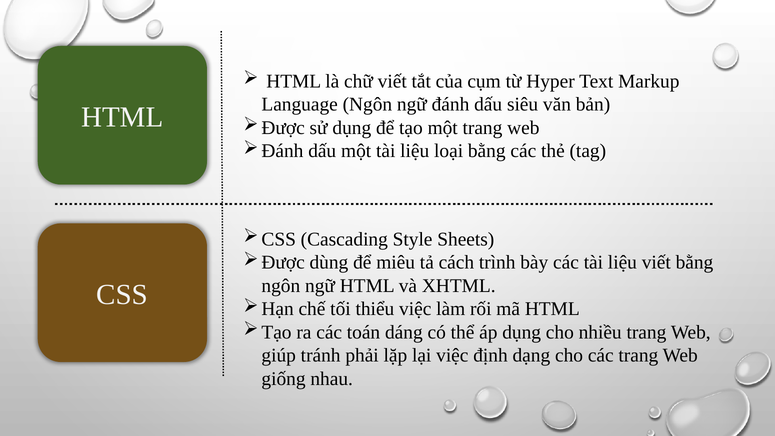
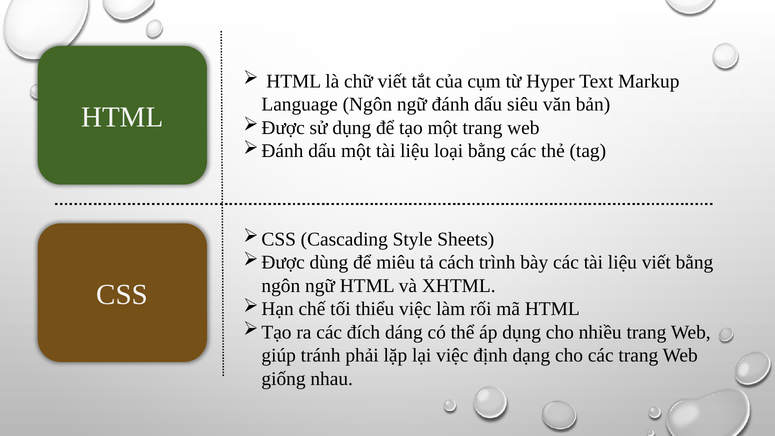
toán: toán -> đích
